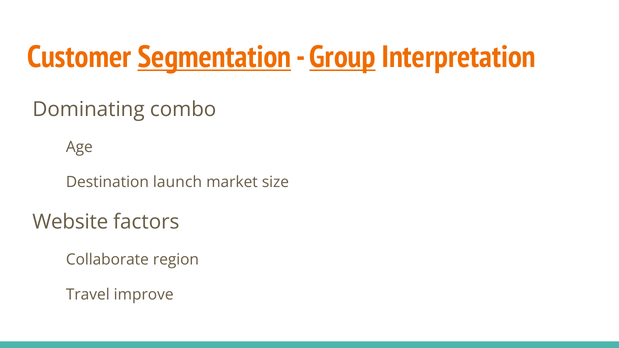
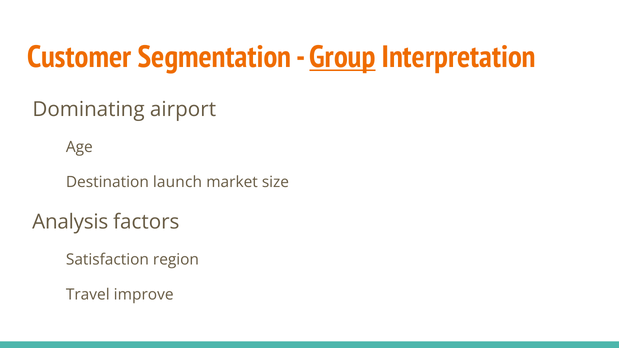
Segmentation underline: present -> none
combo: combo -> airport
Website: Website -> Analysis
Collaborate: Collaborate -> Satisfaction
